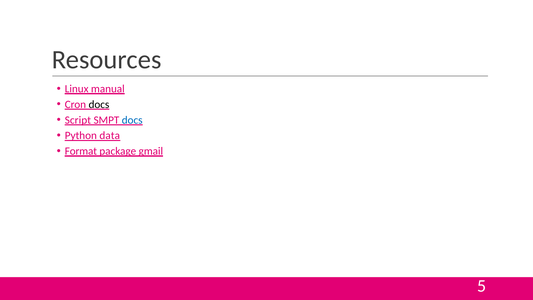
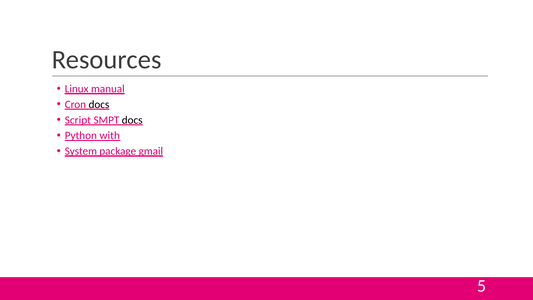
docs at (132, 120) colour: blue -> black
data: data -> with
Format: Format -> System
